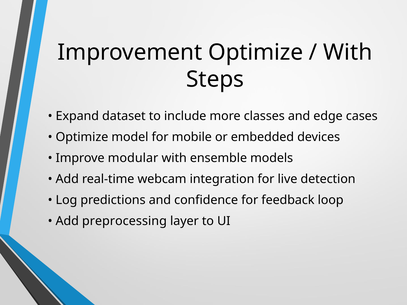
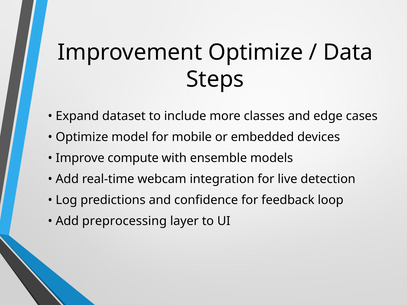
With at (348, 52): With -> Data
modular: modular -> compute
